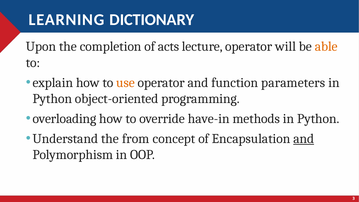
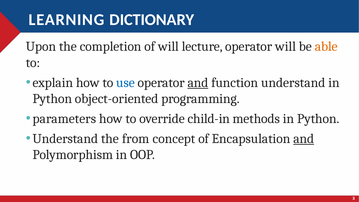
of acts: acts -> will
use colour: orange -> blue
and at (198, 83) underline: none -> present
function parameters: parameters -> understand
overloading: overloading -> parameters
have-in: have-in -> child-in
